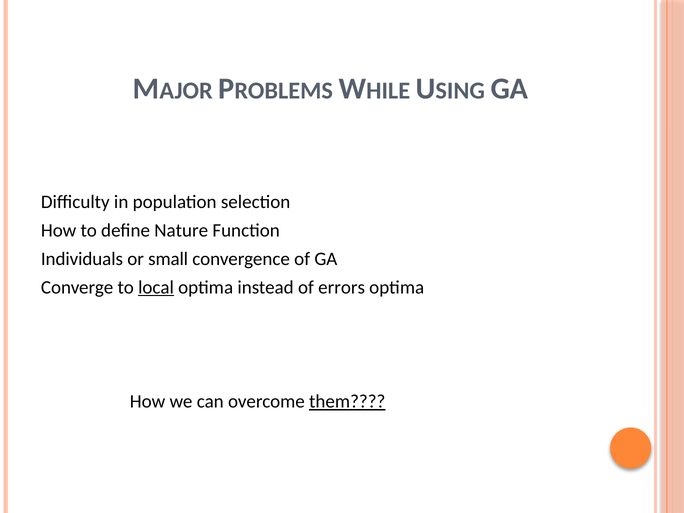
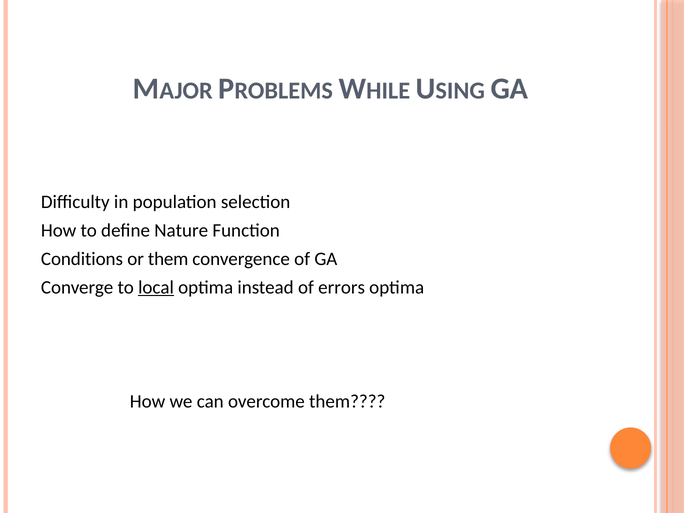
Individuals: Individuals -> Conditions
or small: small -> them
them at (347, 402) underline: present -> none
